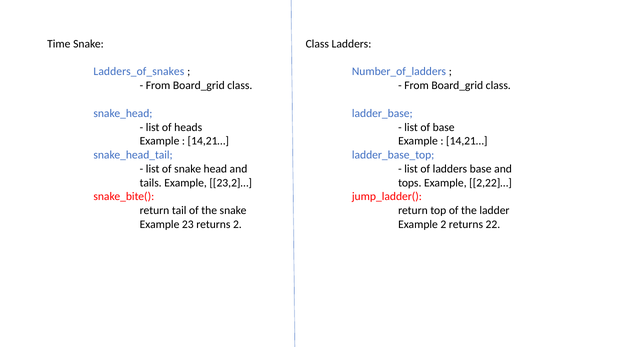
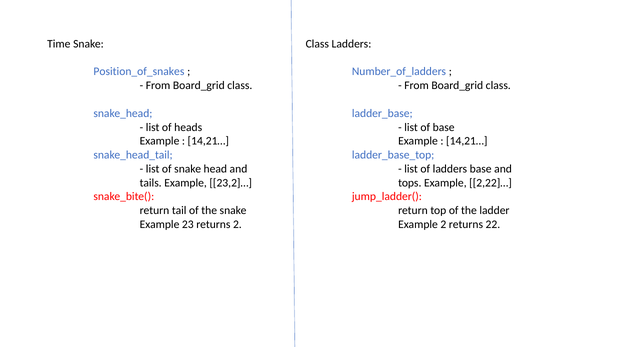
Ladders_of_snakes: Ladders_of_snakes -> Position_of_snakes
